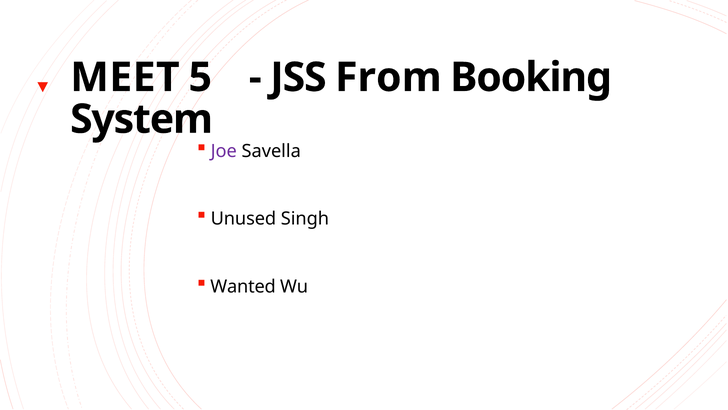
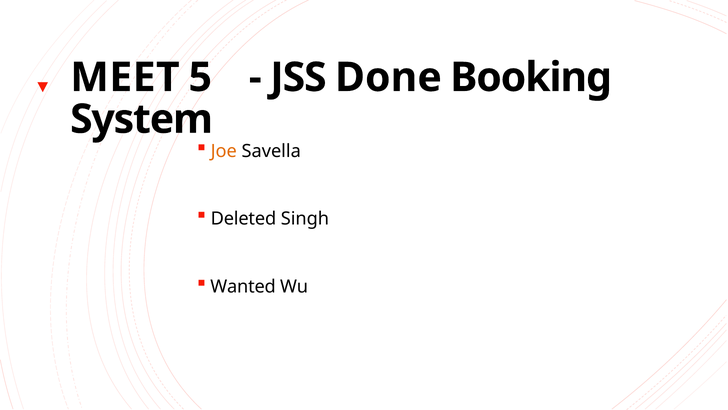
From: From -> Done
Joe colour: purple -> orange
Unused: Unused -> Deleted
